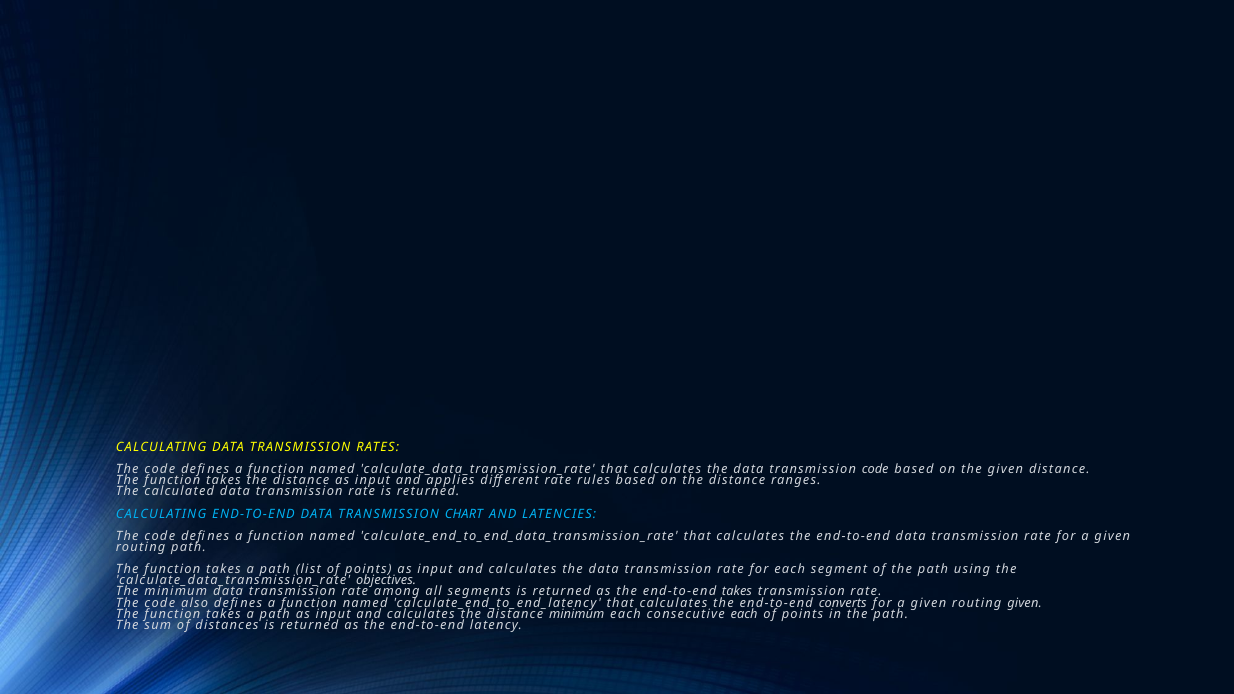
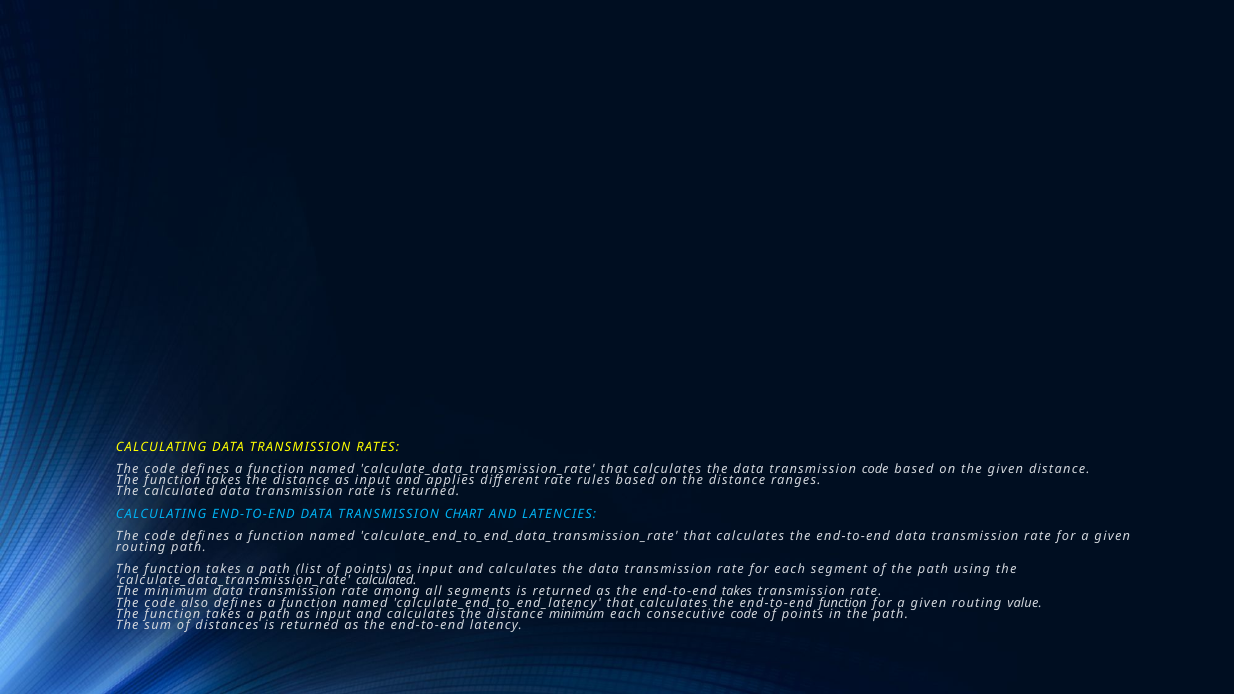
calculate_data_transmission_rate objectives: objectives -> calculated
end-to-end converts: converts -> function
routing given: given -> value
consecutive each: each -> code
